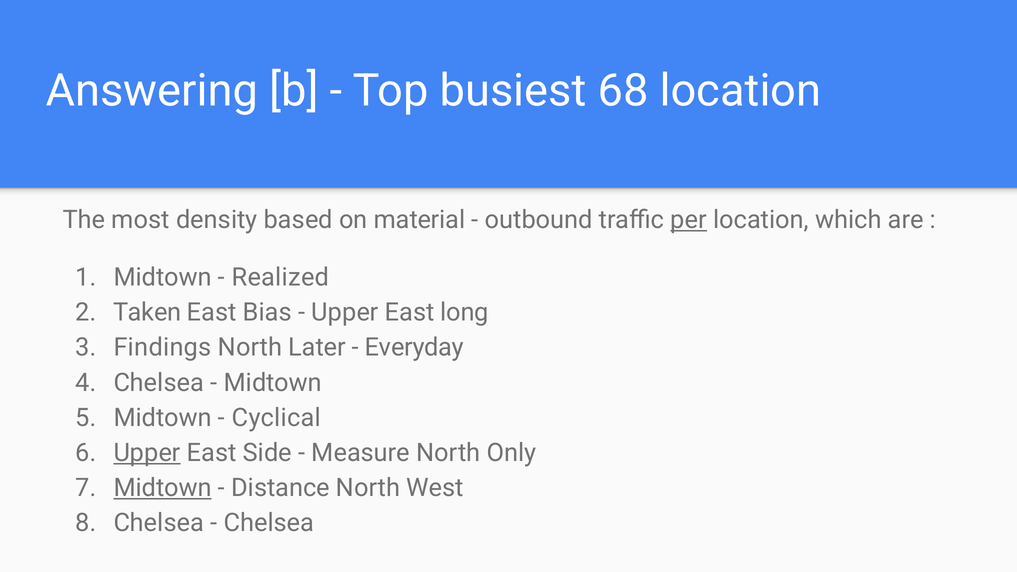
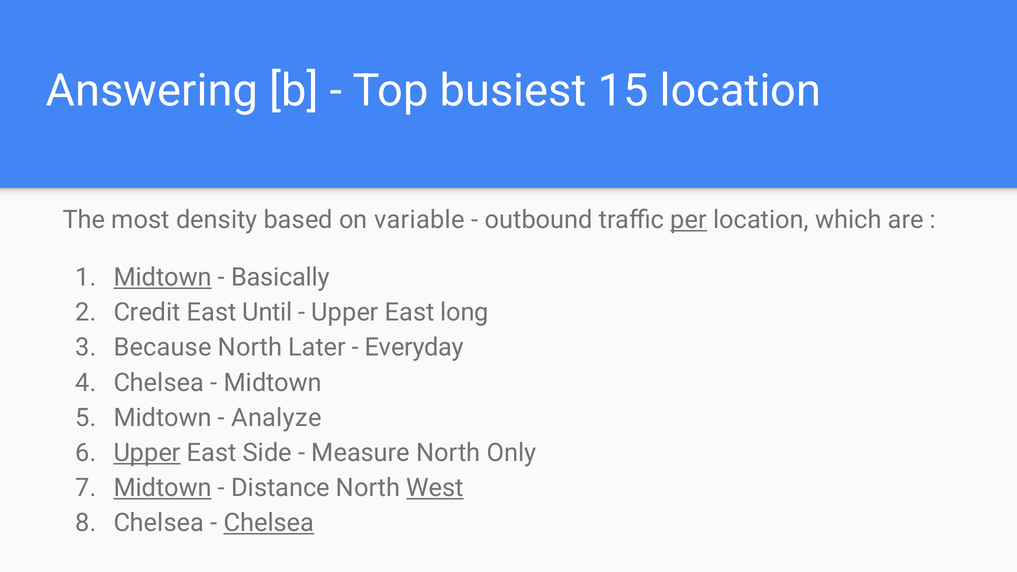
68: 68 -> 15
material: material -> variable
Midtown at (163, 277) underline: none -> present
Realized: Realized -> Basically
Taken: Taken -> Credit
Bias: Bias -> Until
Findings: Findings -> Because
Cyclical: Cyclical -> Analyze
West underline: none -> present
Chelsea at (269, 523) underline: none -> present
